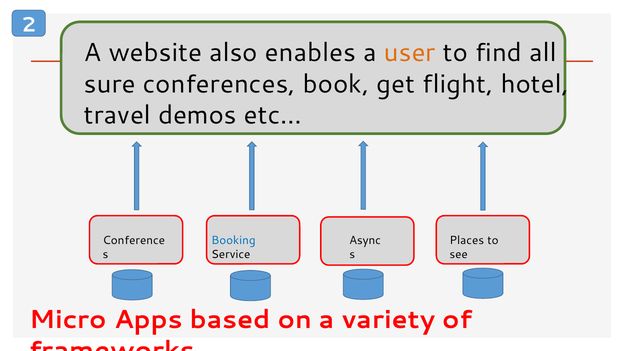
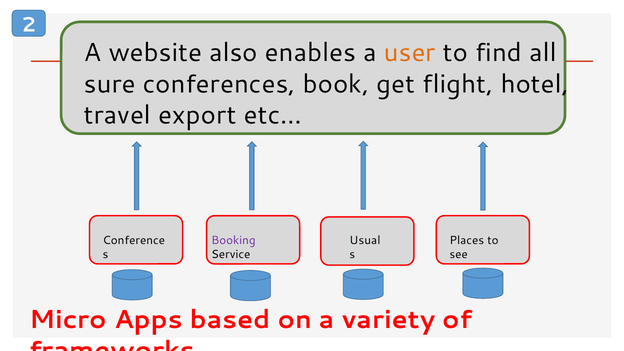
demos: demos -> export
Booking colour: blue -> purple
Async: Async -> Usual
